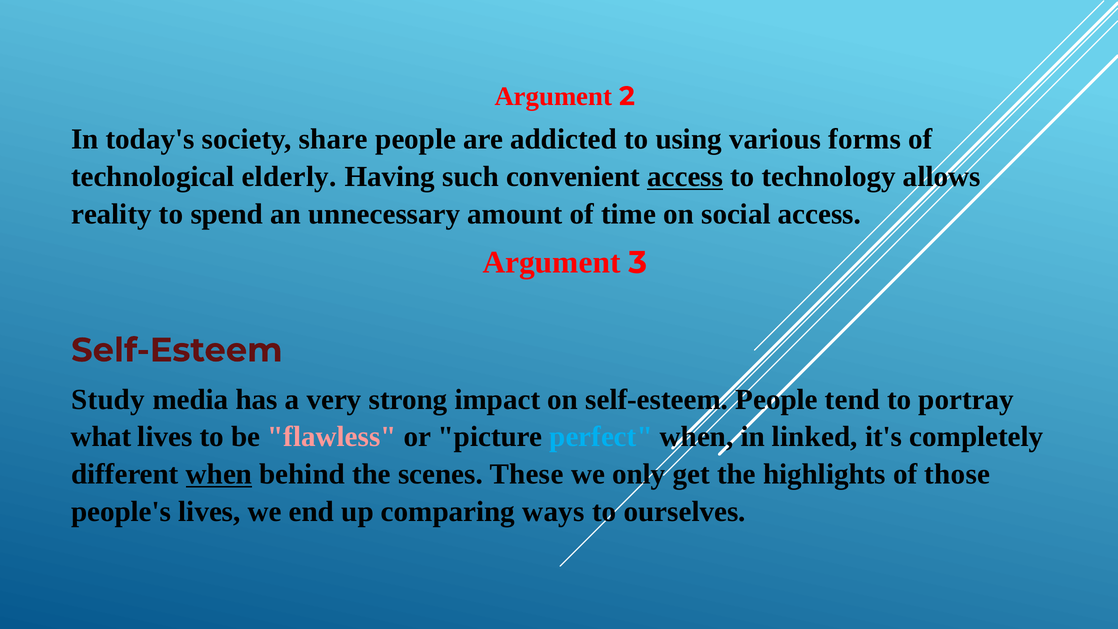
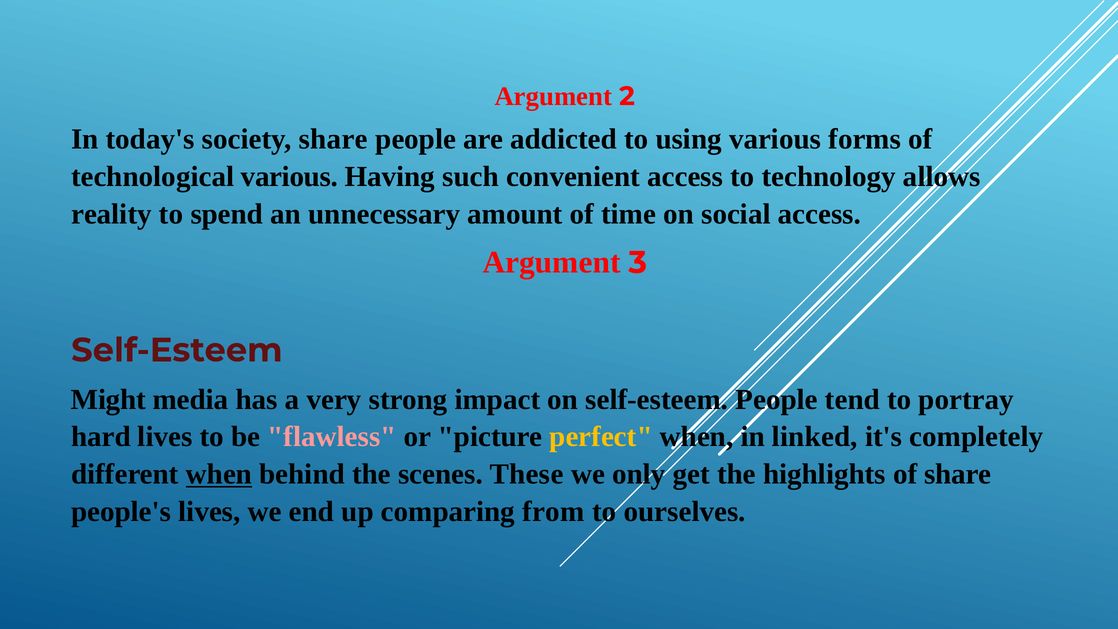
technological elderly: elderly -> various
access at (685, 177) underline: present -> none
Study: Study -> Might
what: what -> hard
perfect colour: light blue -> yellow
of those: those -> share
ways: ways -> from
